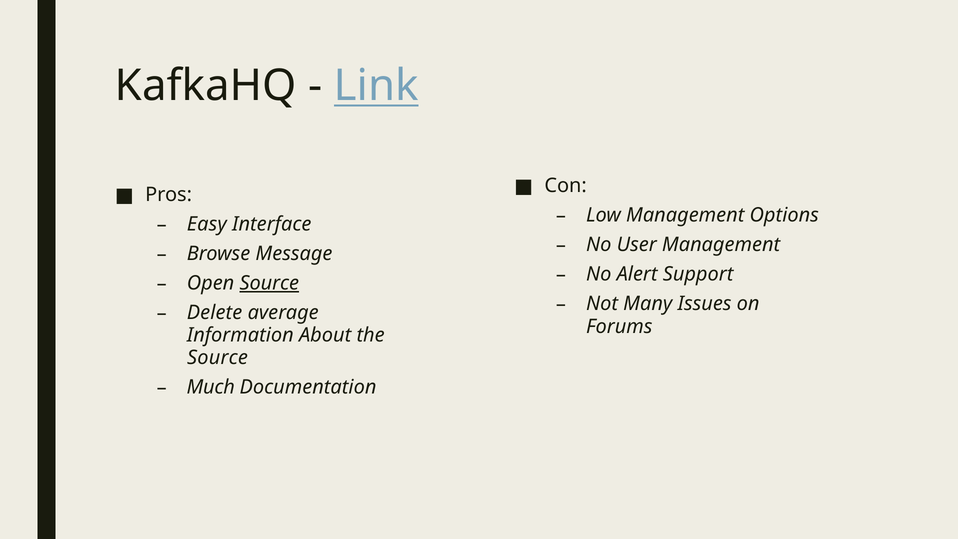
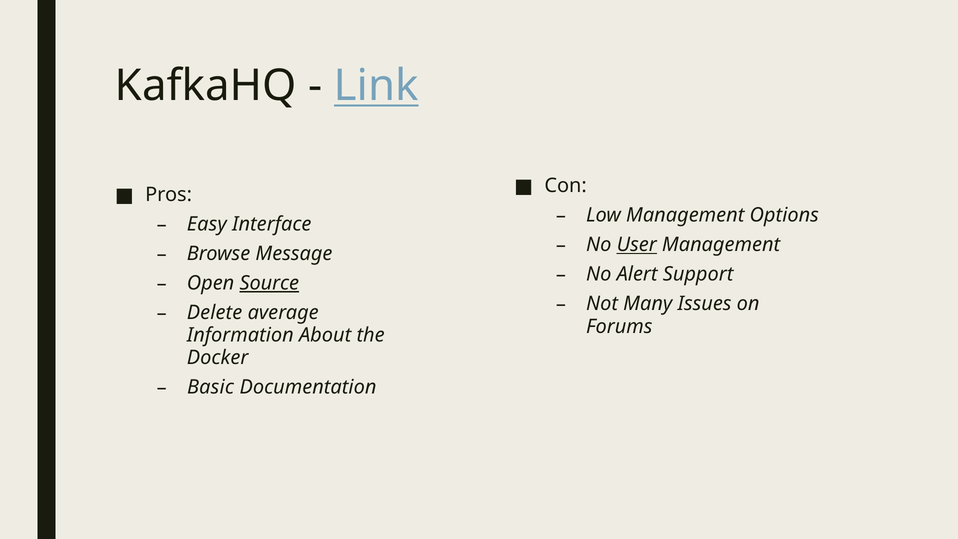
User underline: none -> present
Source at (218, 358): Source -> Docker
Much: Much -> Basic
